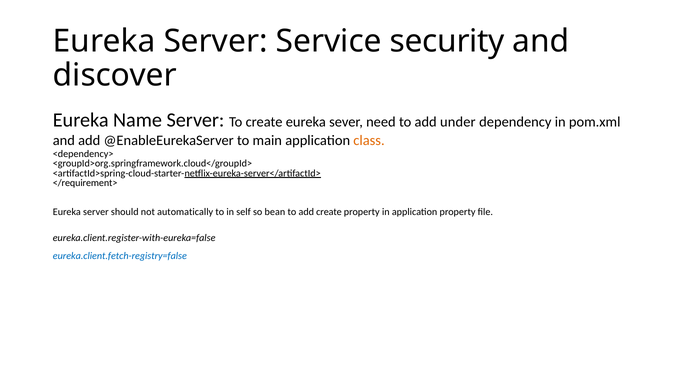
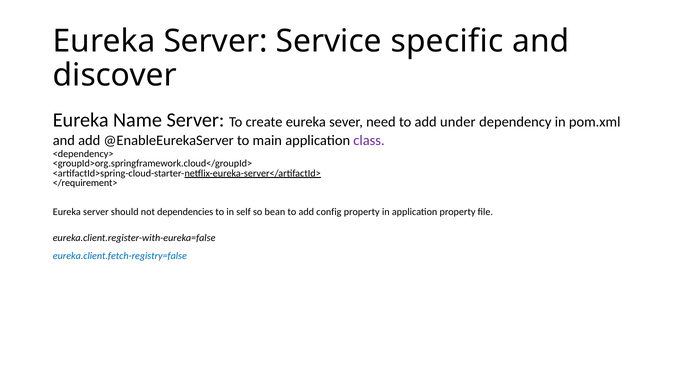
security: security -> specific
class colour: orange -> purple
automatically: automatically -> dependencies
add create: create -> config
